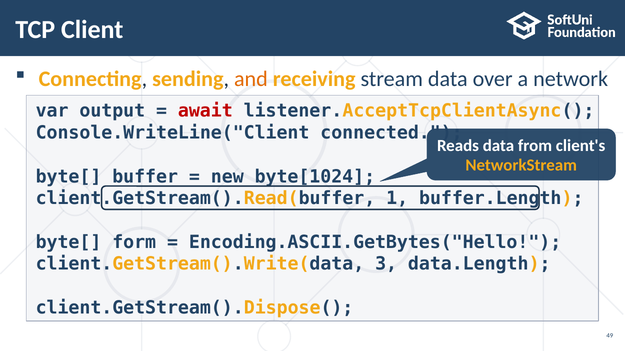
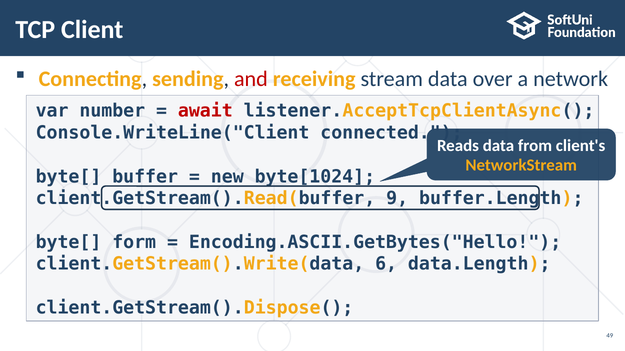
and colour: orange -> red
output: output -> number
1: 1 -> 9
3: 3 -> 6
